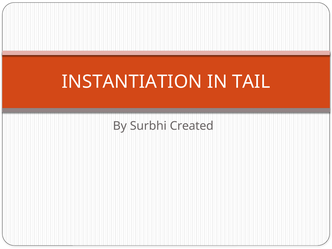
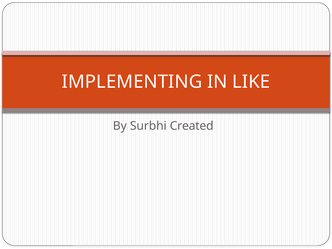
INSTANTIATION: INSTANTIATION -> IMPLEMENTING
TAIL: TAIL -> LIKE
